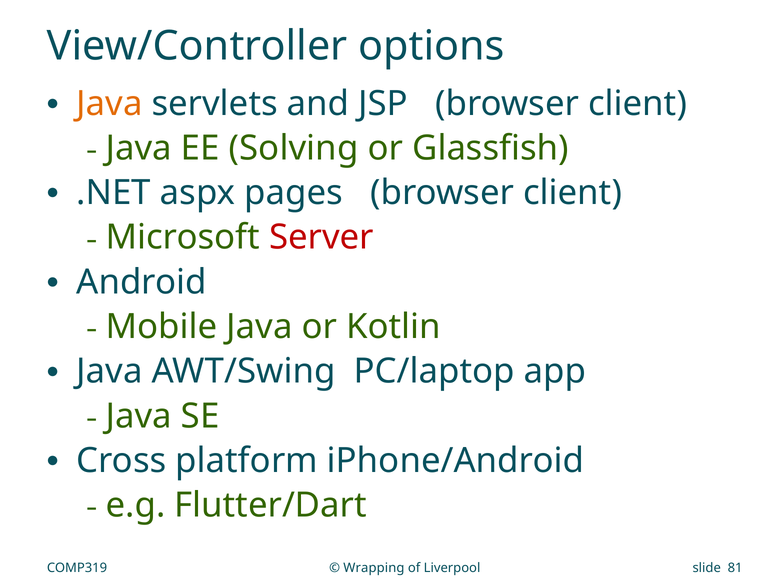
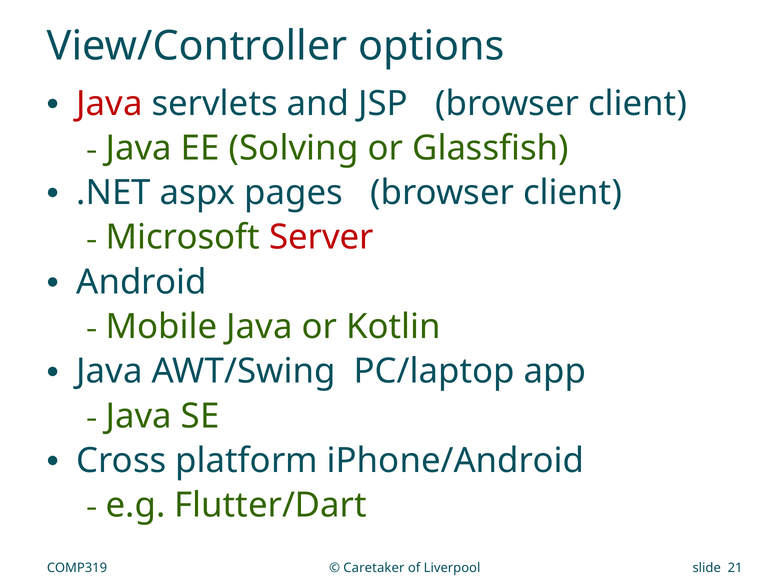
Java at (109, 103) colour: orange -> red
Wrapping: Wrapping -> Caretaker
81: 81 -> 21
